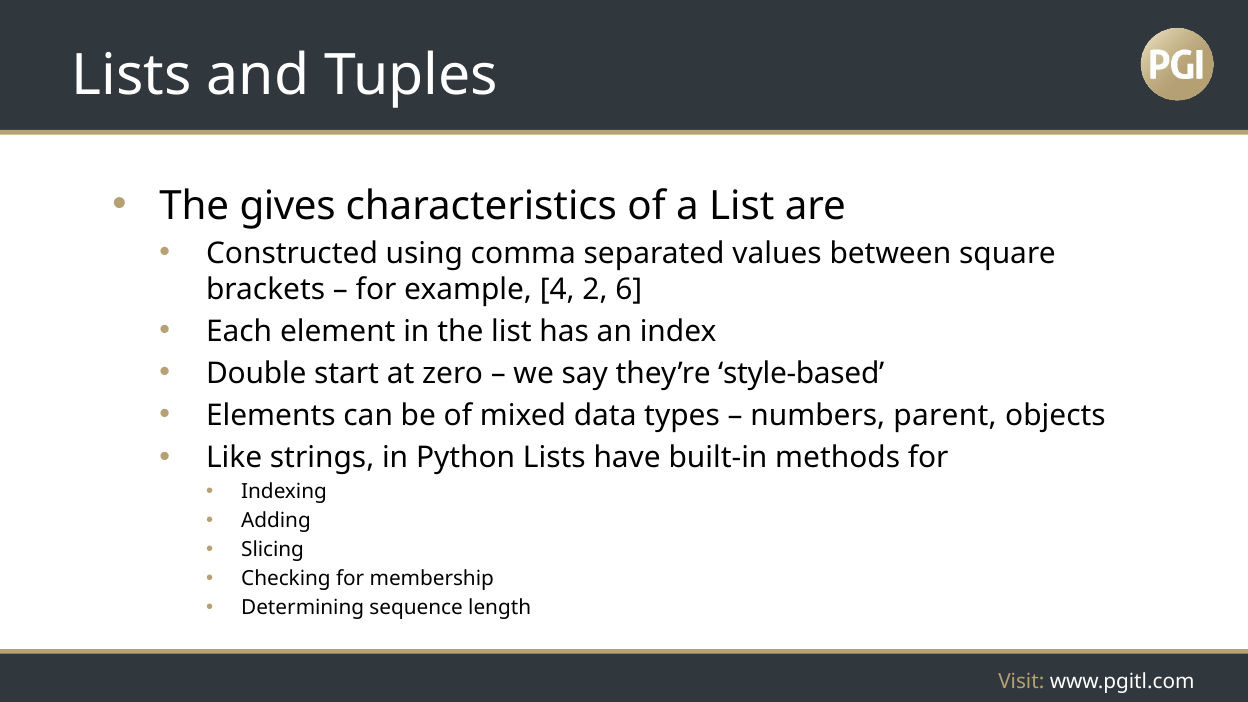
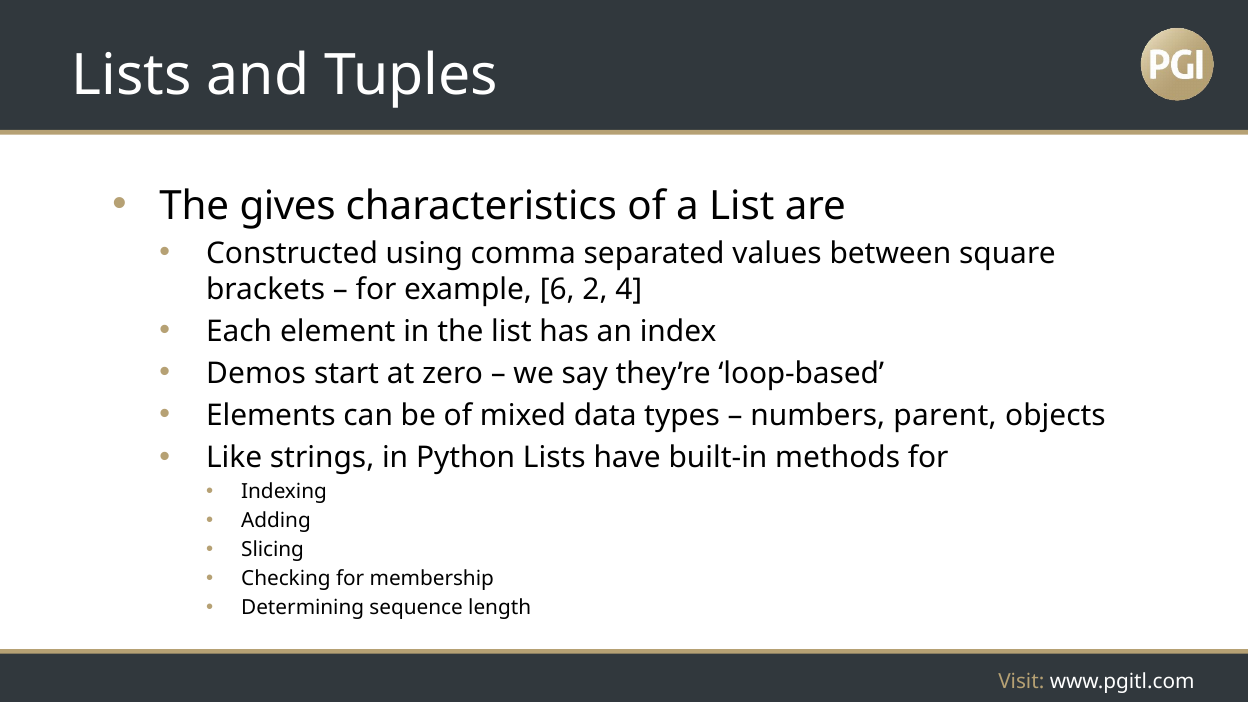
4: 4 -> 6
6: 6 -> 4
Double: Double -> Demos
style-based: style-based -> loop-based
